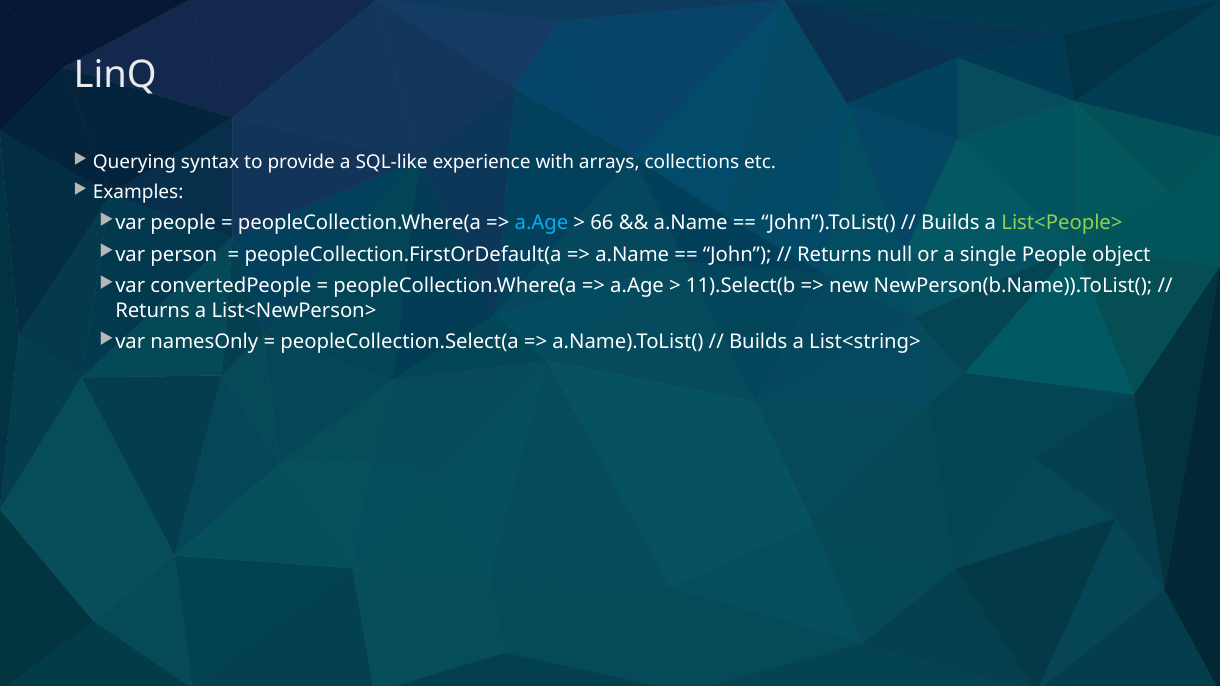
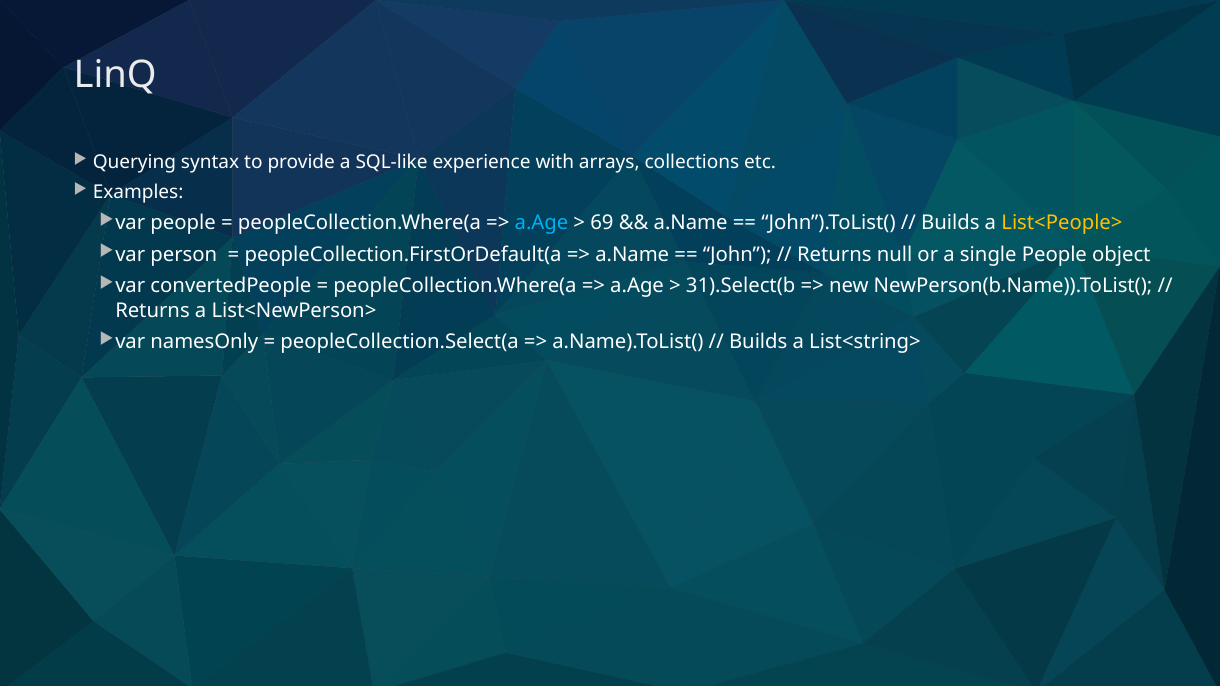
66: 66 -> 69
List<People> colour: light green -> yellow
11).Select(b: 11).Select(b -> 31).Select(b
